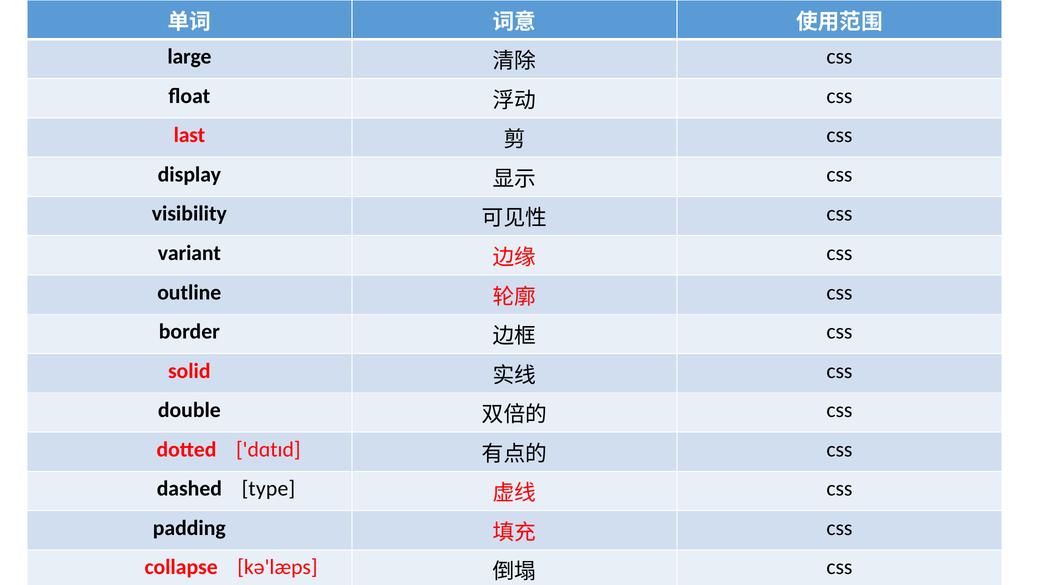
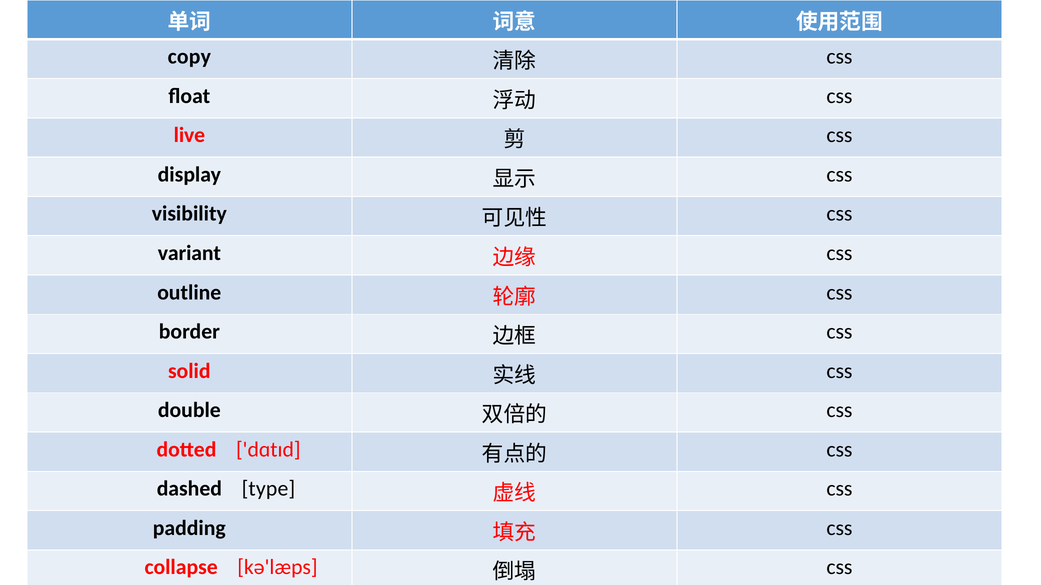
large: large -> copy
last: last -> live
